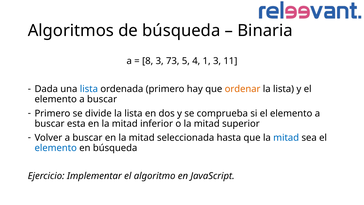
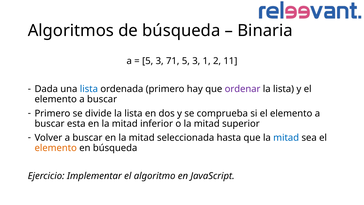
8 at (148, 61): 8 -> 5
73: 73 -> 71
4 at (196, 61): 4 -> 3
1 3: 3 -> 2
ordenar colour: orange -> purple
elemento at (56, 148) colour: blue -> orange
